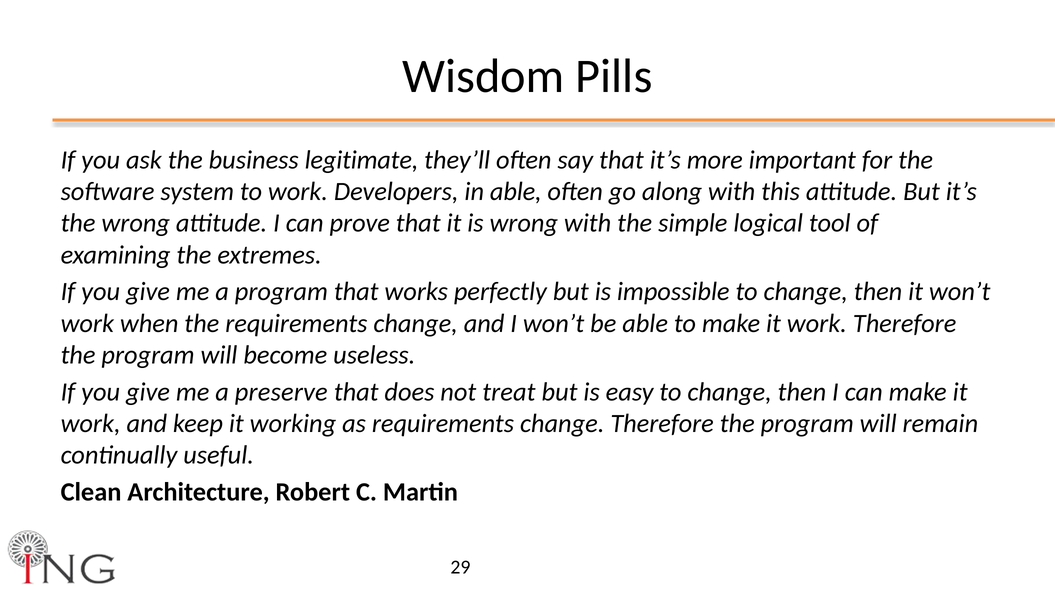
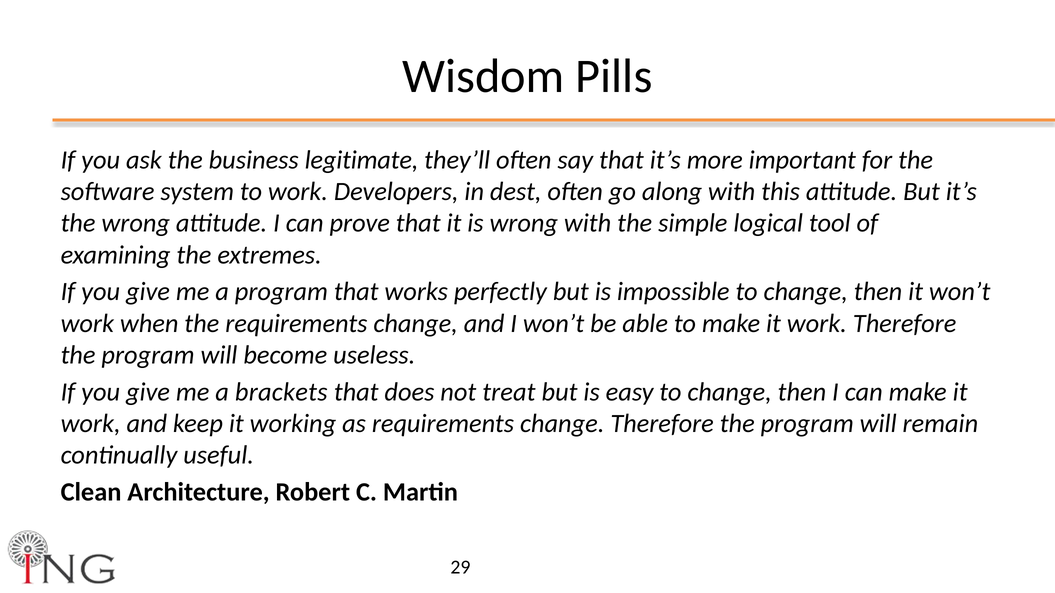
in able: able -> dest
preserve: preserve -> brackets
